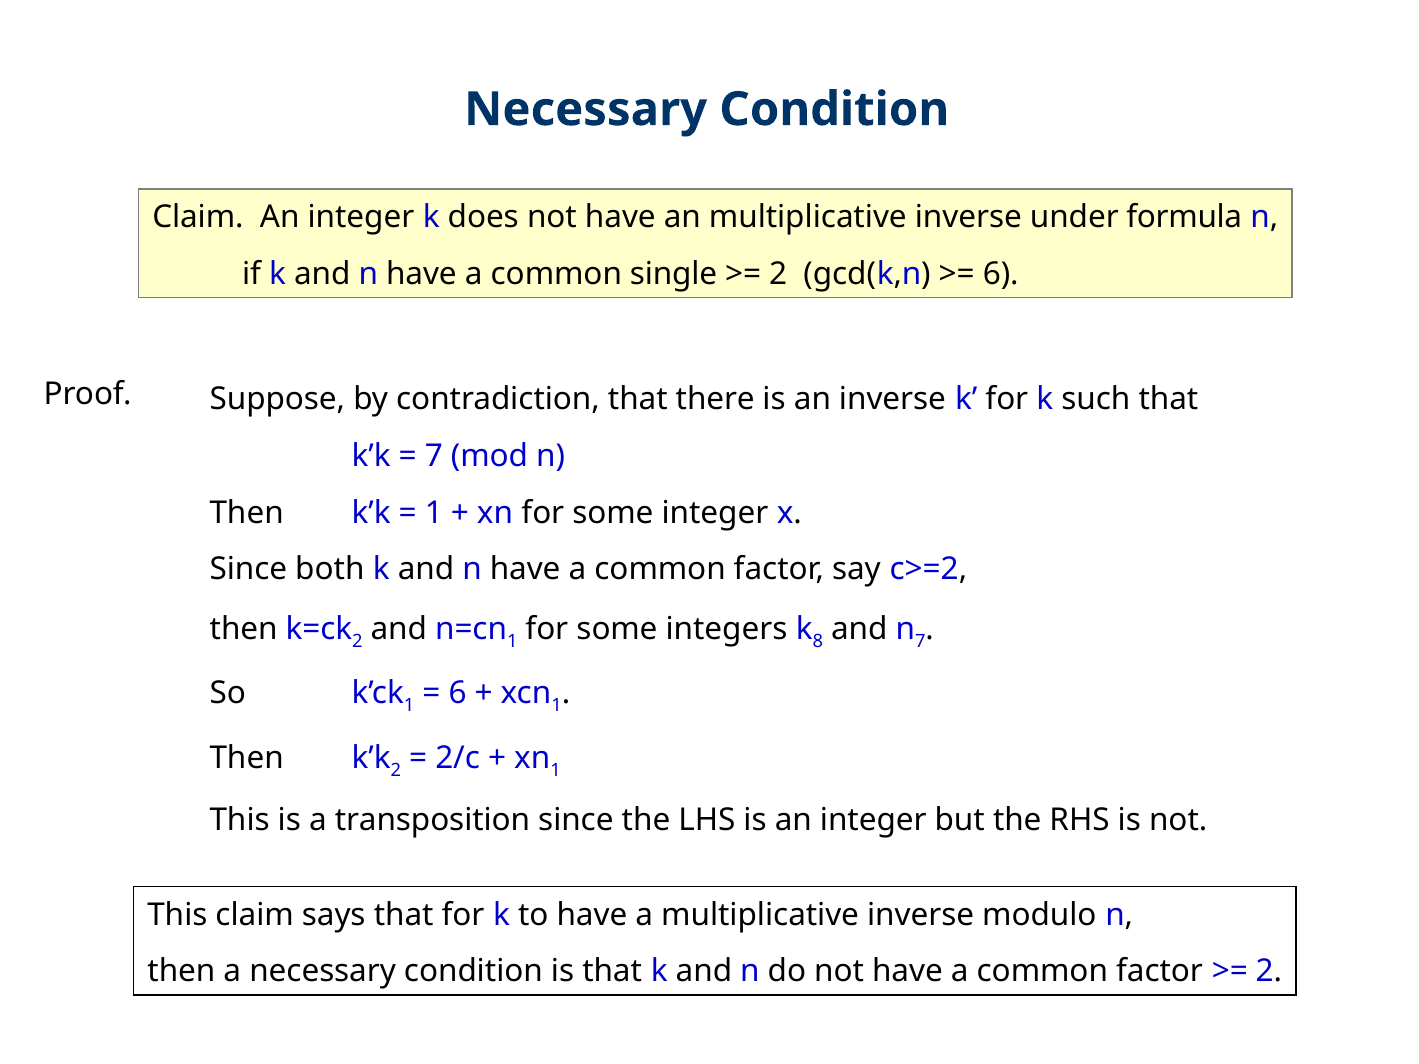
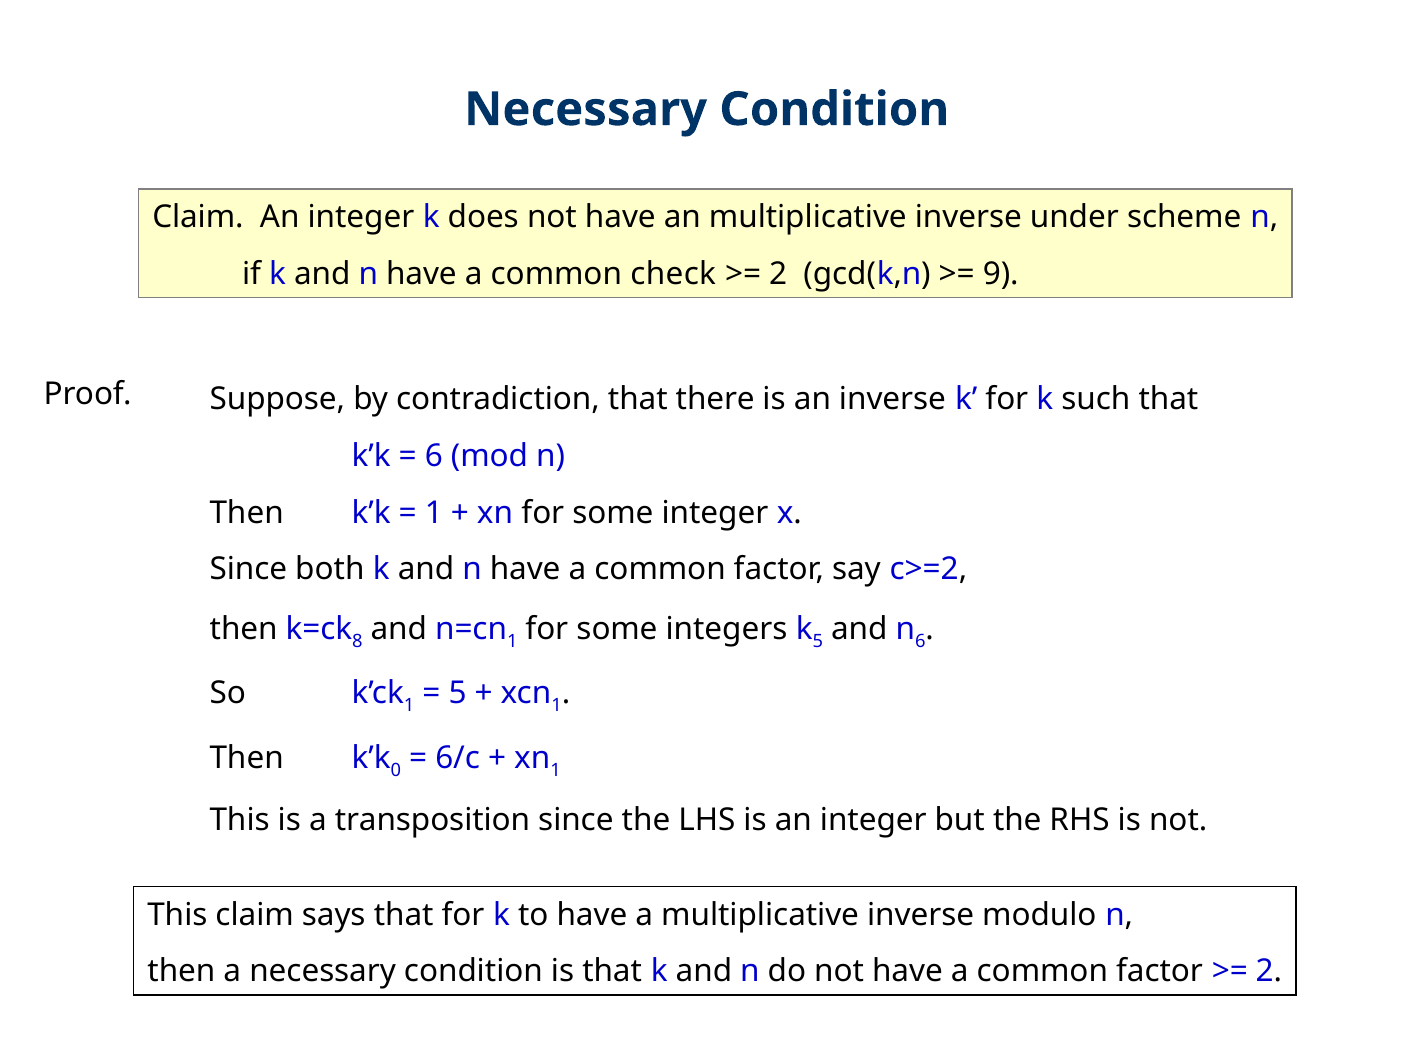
formula: formula -> scheme
single: single -> check
6 at (1001, 274): 6 -> 9
7 at (434, 456): 7 -> 6
2 at (357, 641): 2 -> 8
k 8: 8 -> 5
n 7: 7 -> 6
6 at (458, 694): 6 -> 5
k’k 2: 2 -> 0
2/c: 2/c -> 6/c
